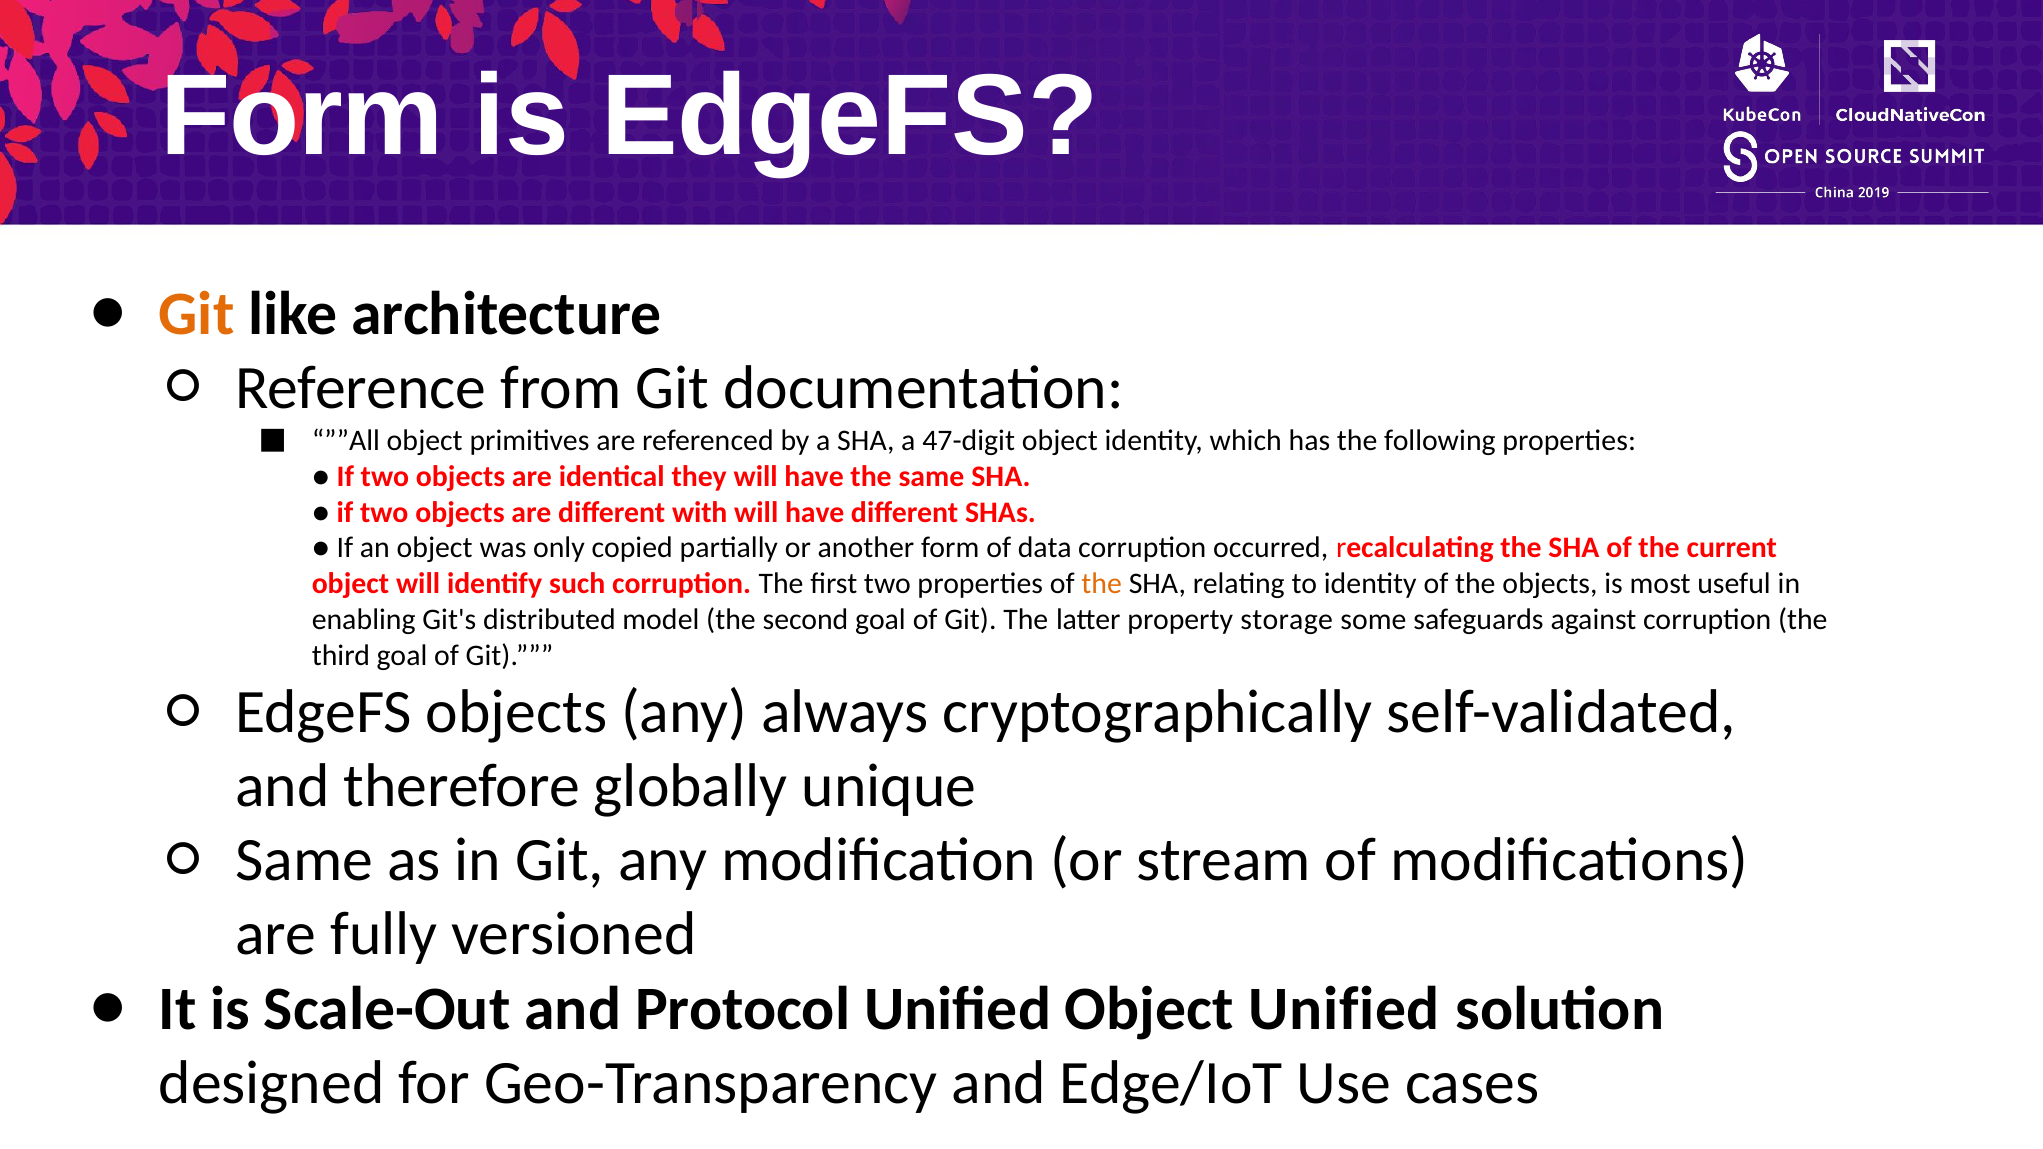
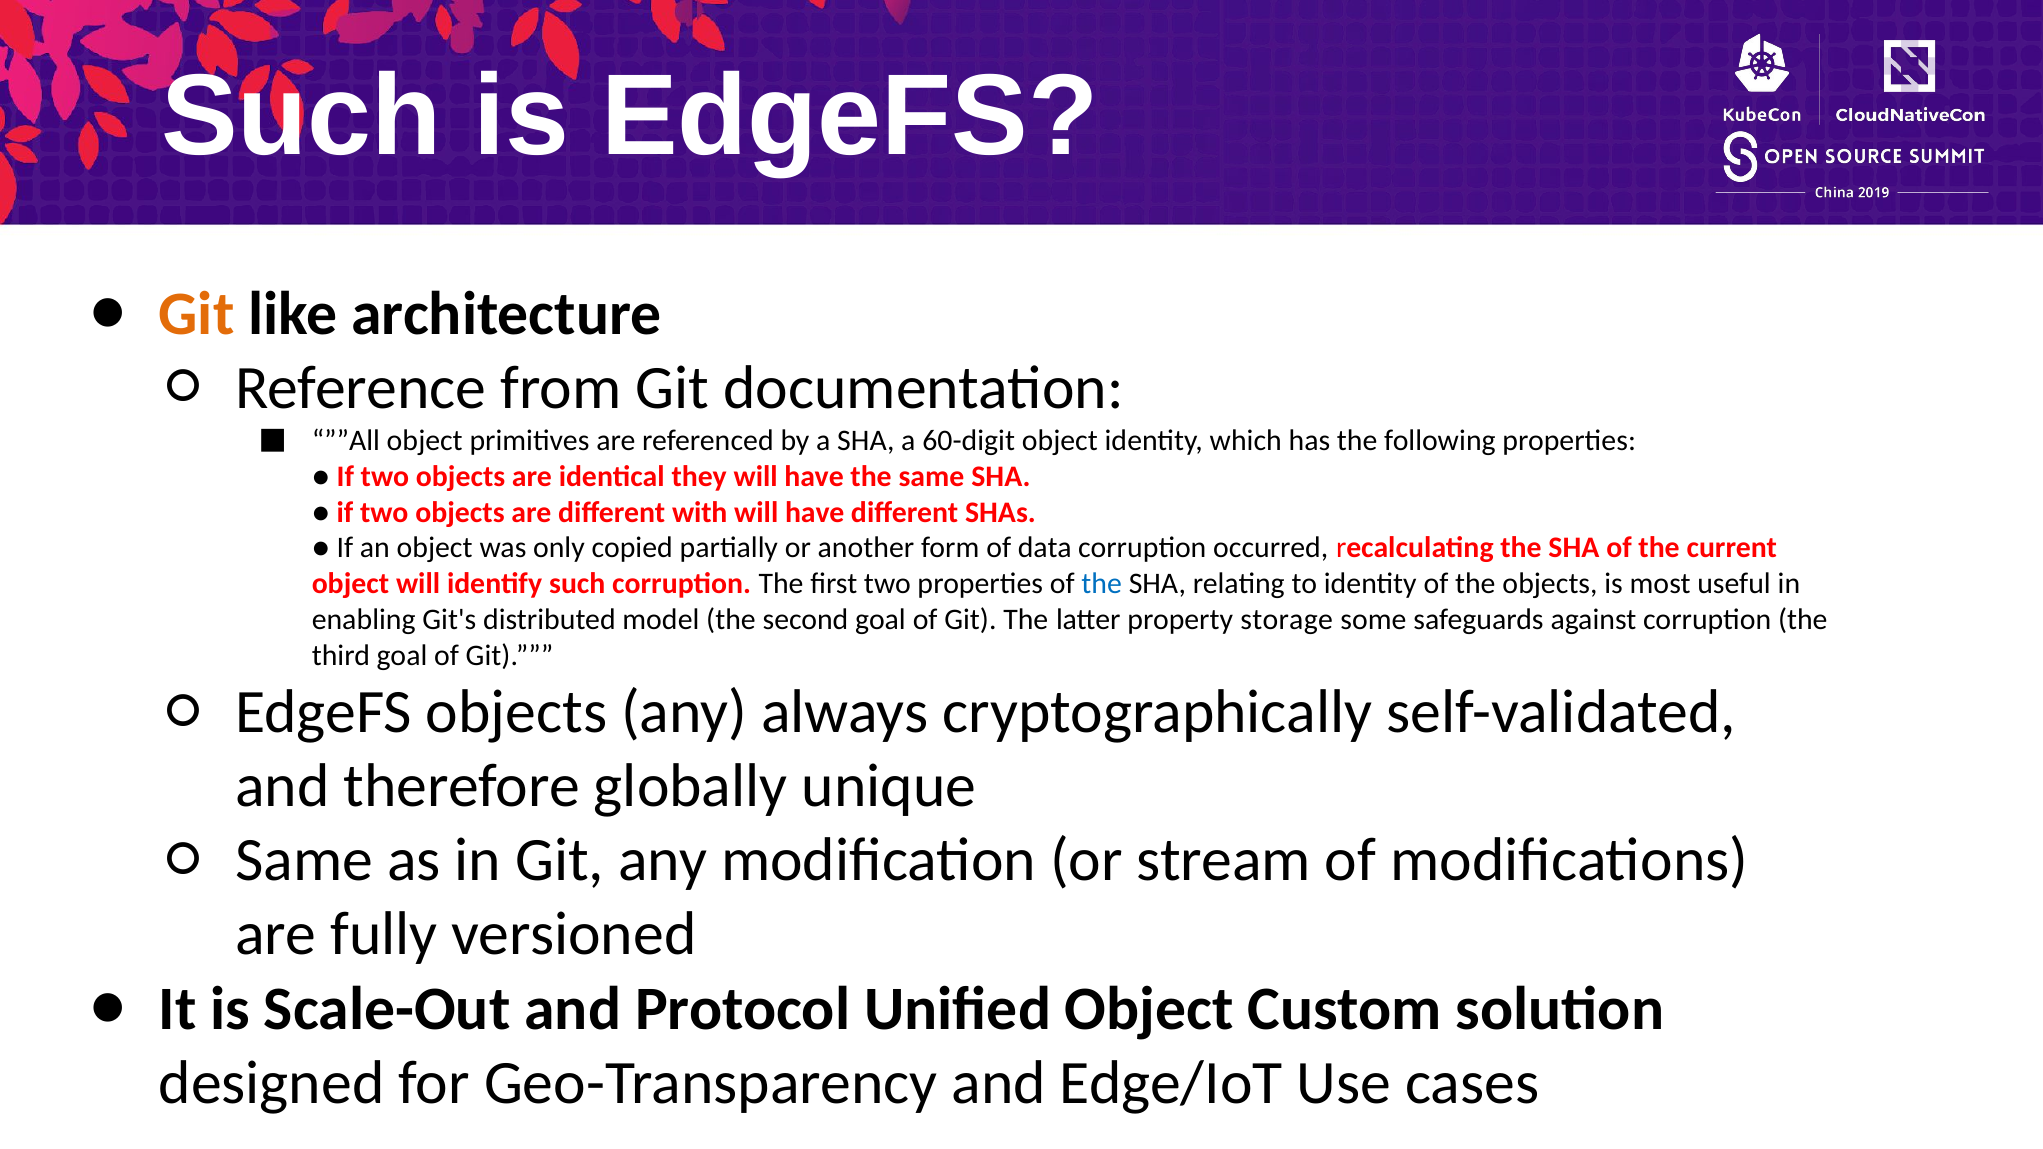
Form at (302, 117): Form -> Such
47-digit: 47-digit -> 60-digit
the at (1102, 584) colour: orange -> blue
Object Unified: Unified -> Custom
